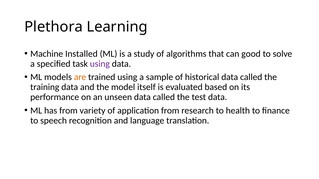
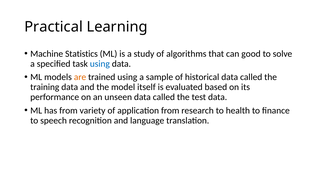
Plethora: Plethora -> Practical
Installed: Installed -> Statistics
using at (100, 64) colour: purple -> blue
